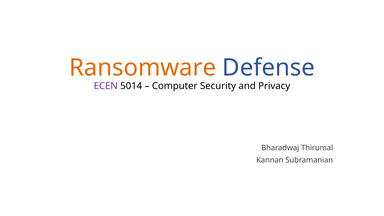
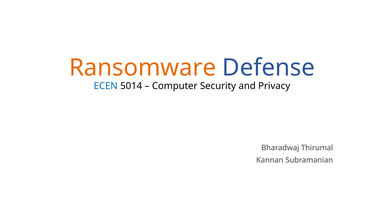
ECEN colour: purple -> blue
